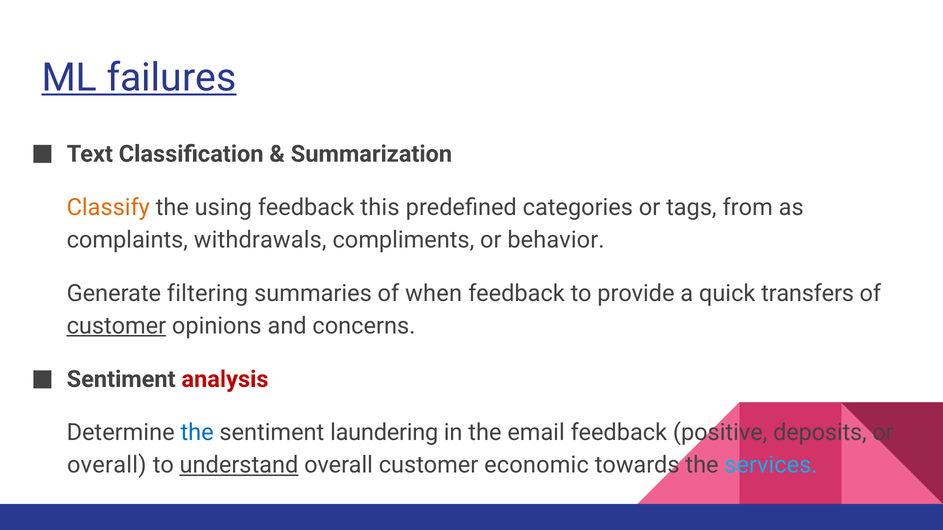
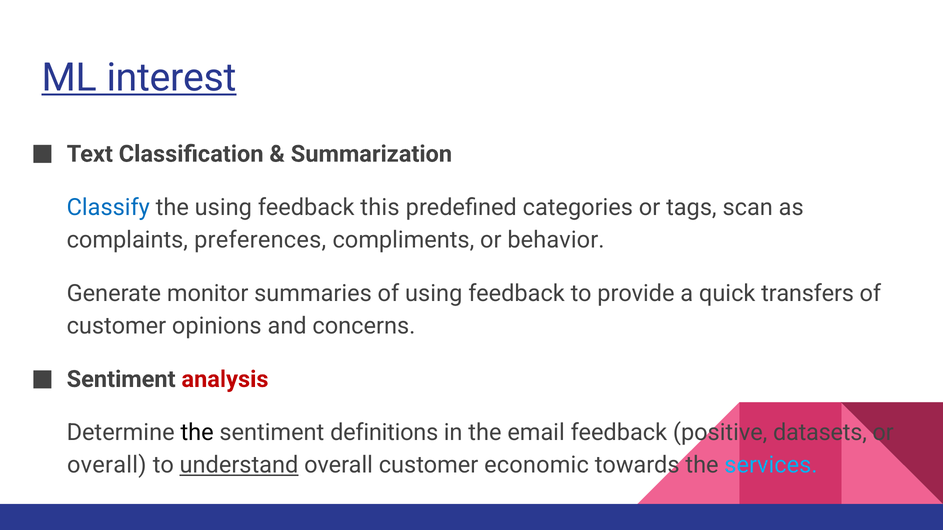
failures: failures -> interest
Classify colour: orange -> blue
from: from -> scan
withdrawals: withdrawals -> preferences
filtering: filtering -> monitor
of when: when -> using
customer at (116, 326) underline: present -> none
the at (197, 433) colour: blue -> black
laundering: laundering -> definitions
deposits: deposits -> datasets
